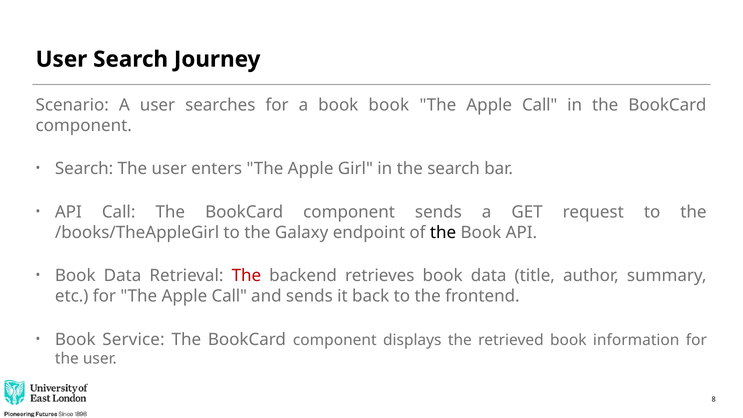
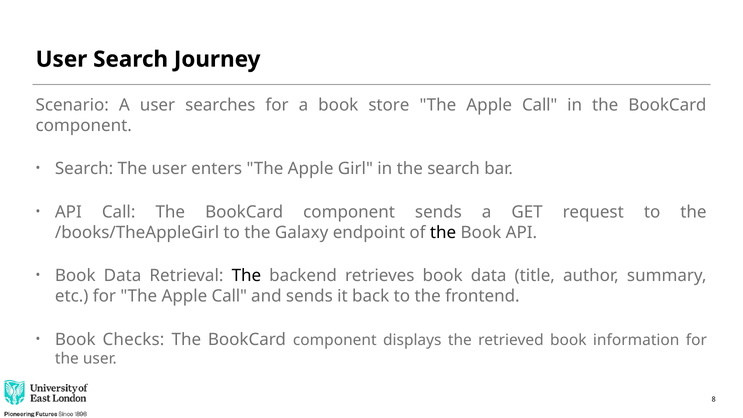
book book: book -> store
The at (246, 276) colour: red -> black
Service: Service -> Checks
